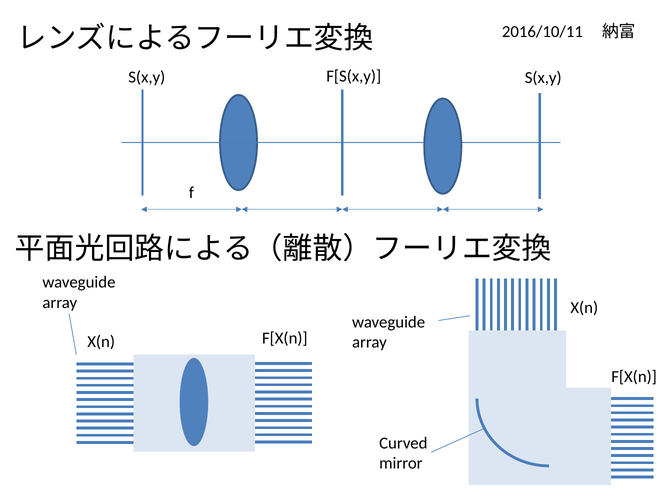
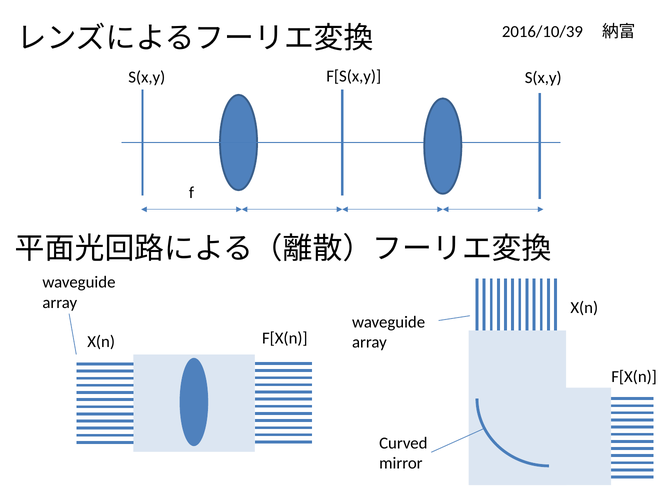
2016/10/11: 2016/10/11 -> 2016/10/39
